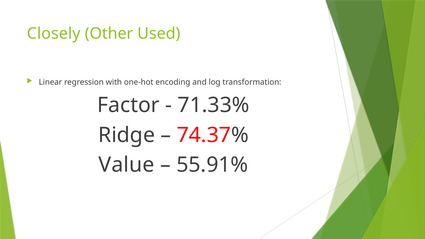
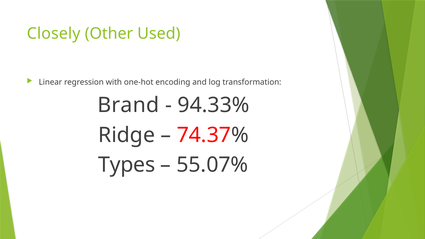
Factor: Factor -> Brand
71.33%: 71.33% -> 94.33%
Value: Value -> Types
55.91%: 55.91% -> 55.07%
